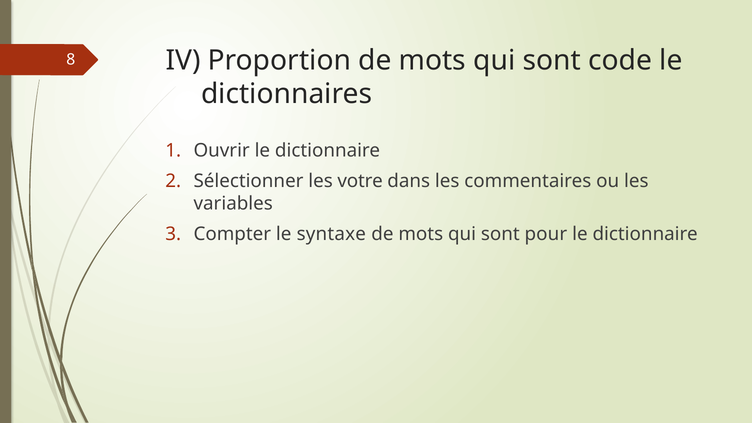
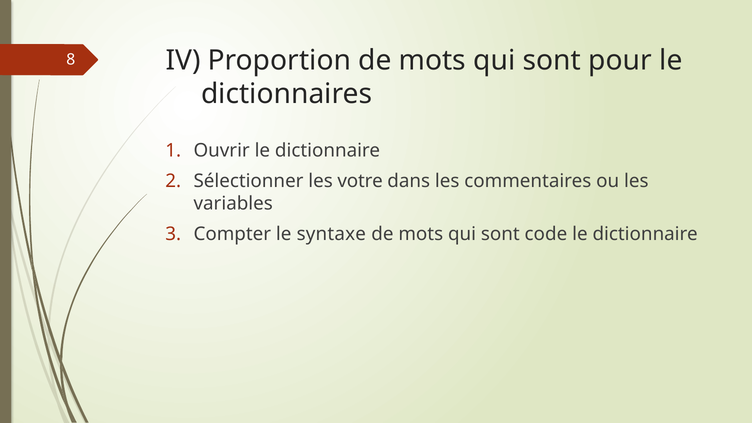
code: code -> pour
pour: pour -> code
